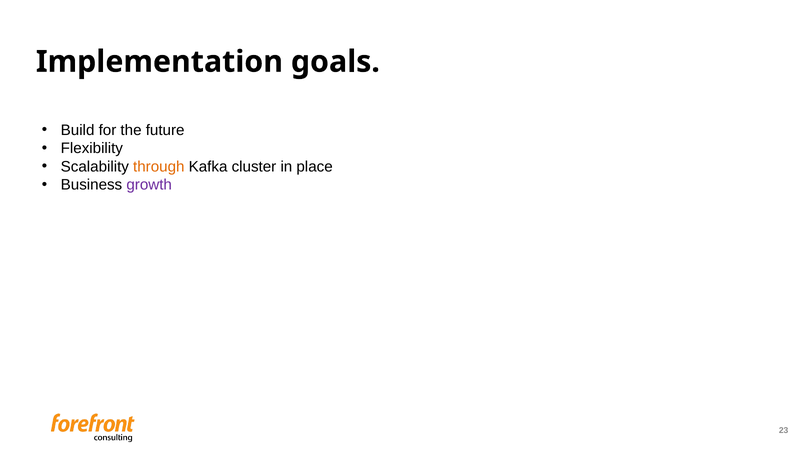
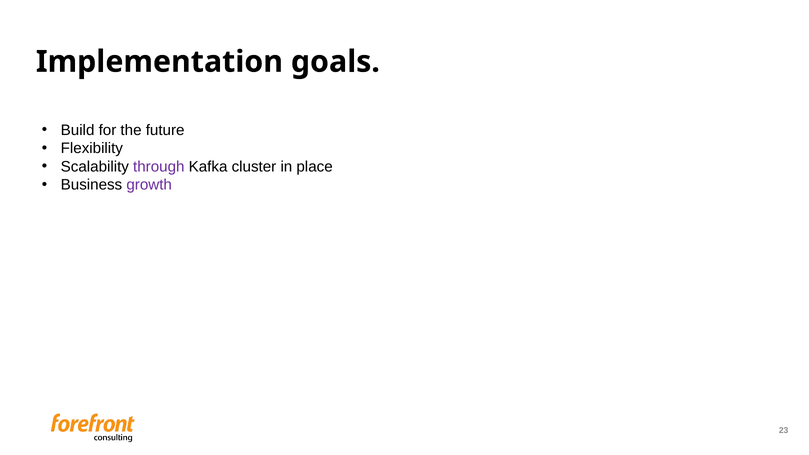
through colour: orange -> purple
